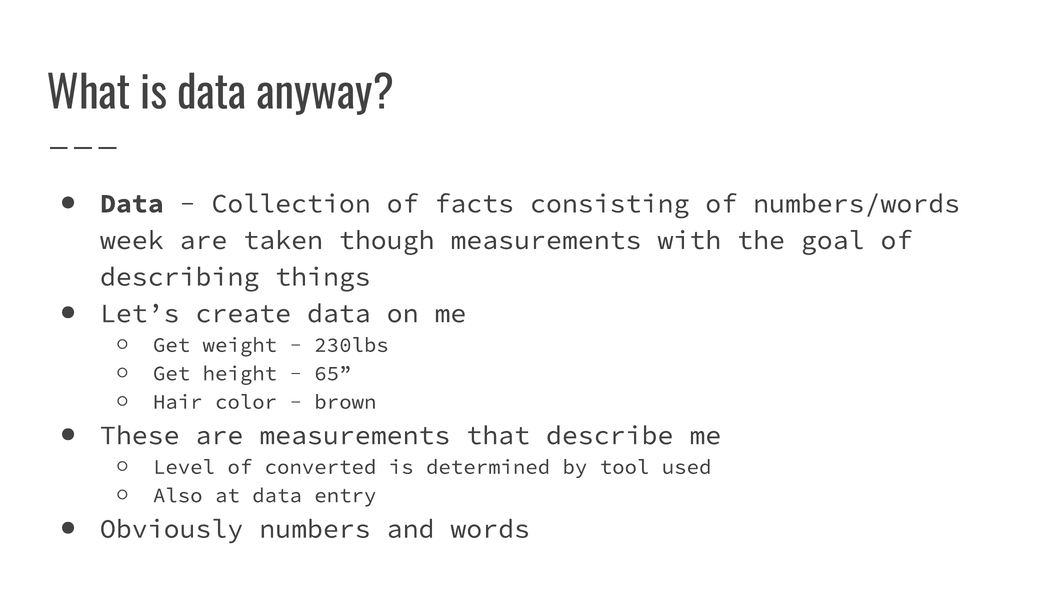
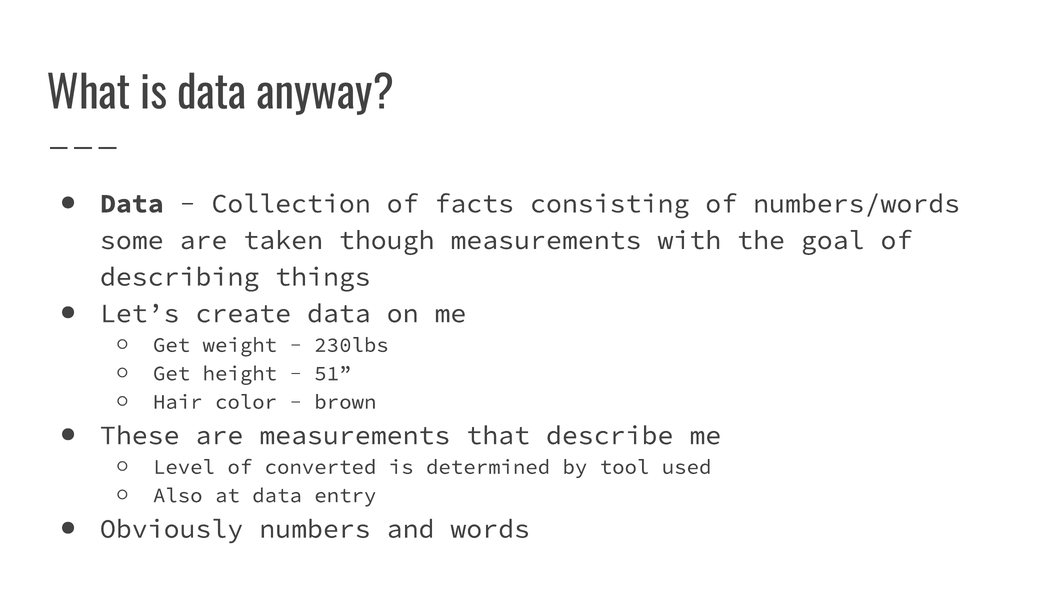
week: week -> some
65: 65 -> 51
